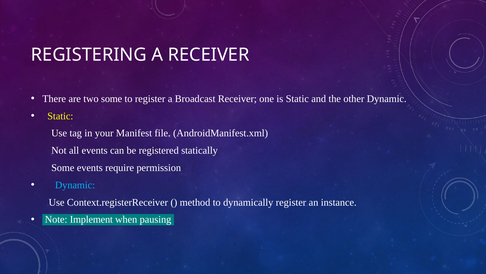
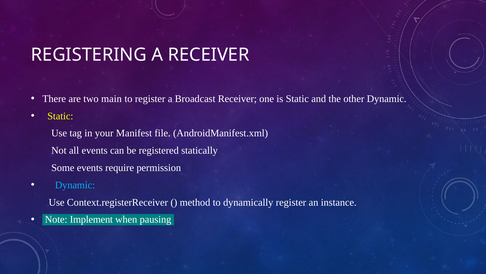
two some: some -> main
